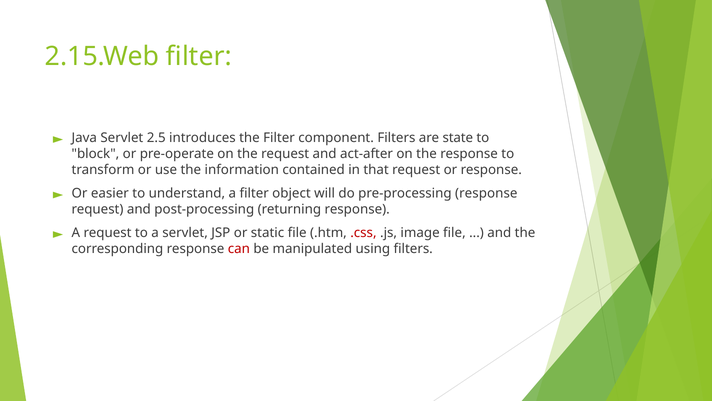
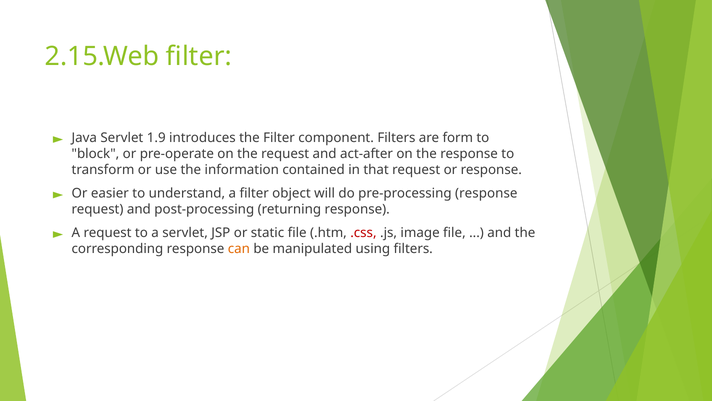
2.5: 2.5 -> 1.9
state: state -> form
can colour: red -> orange
